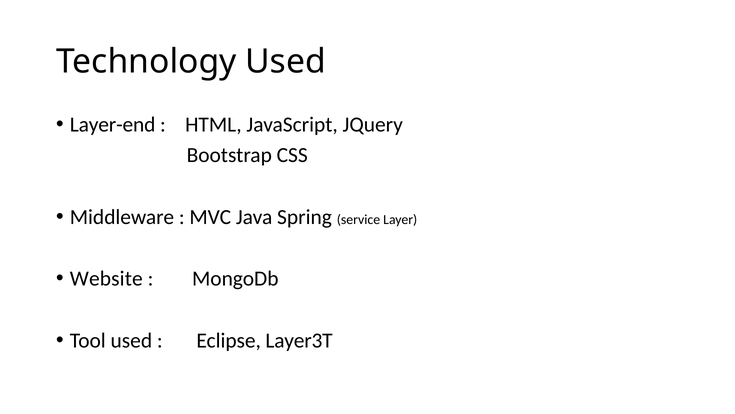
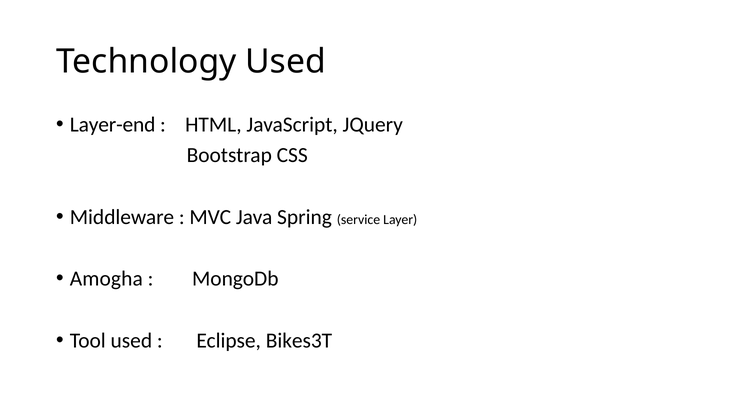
Website: Website -> Amogha
Layer3T: Layer3T -> Bikes3T
